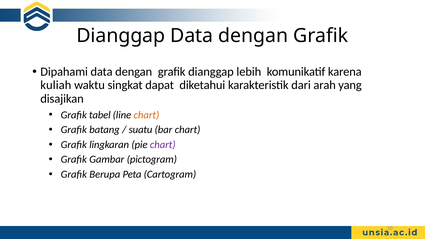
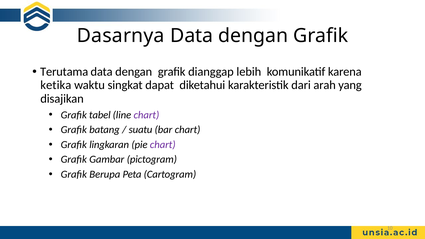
Dianggap at (121, 36): Dianggap -> Dasarnya
Dipahami: Dipahami -> Terutama
kuliah: kuliah -> ketika
chart at (146, 115) colour: orange -> purple
